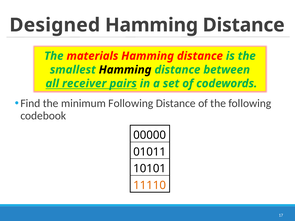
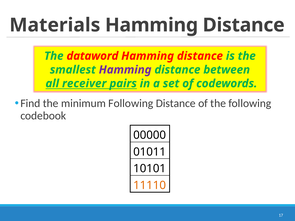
Designed: Designed -> Materials
materials: materials -> dataword
Hamming at (125, 70) colour: black -> purple
